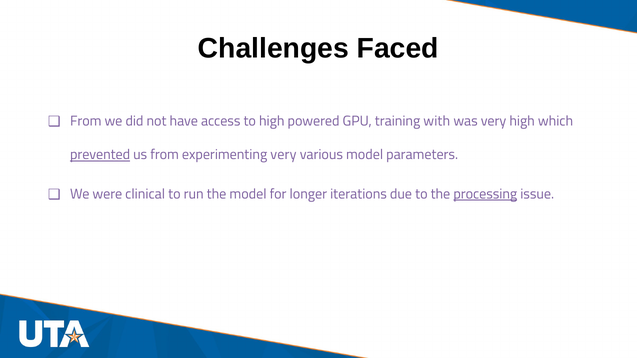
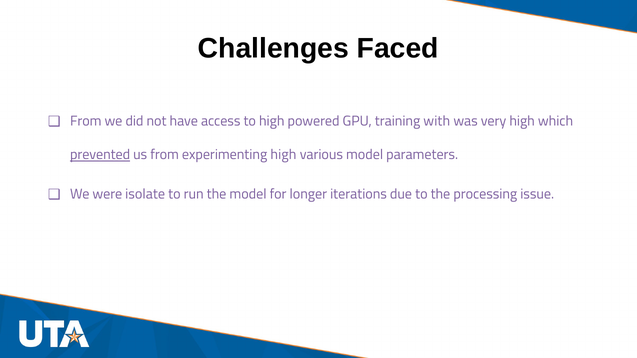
experimenting very: very -> high
clinical: clinical -> isolate
processing underline: present -> none
